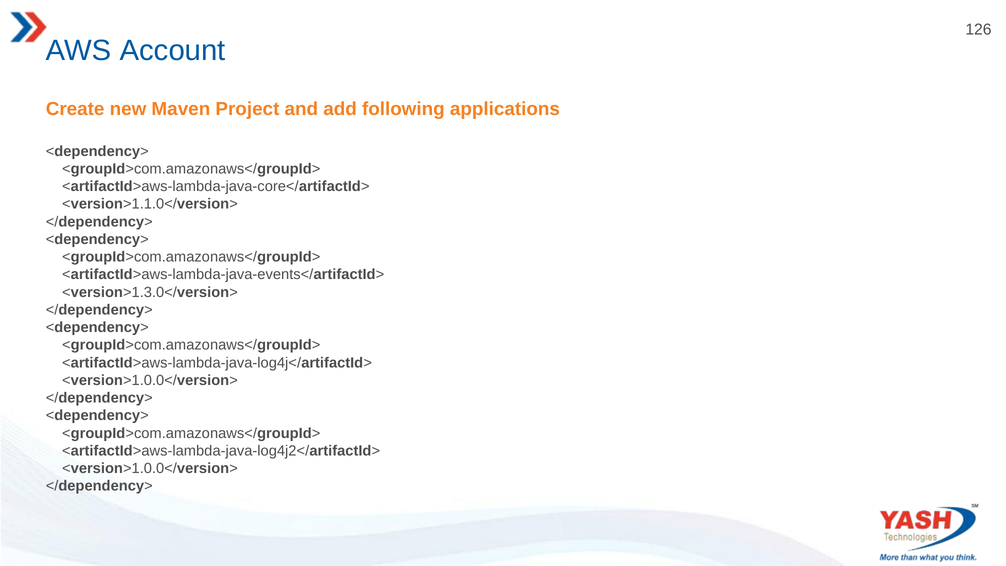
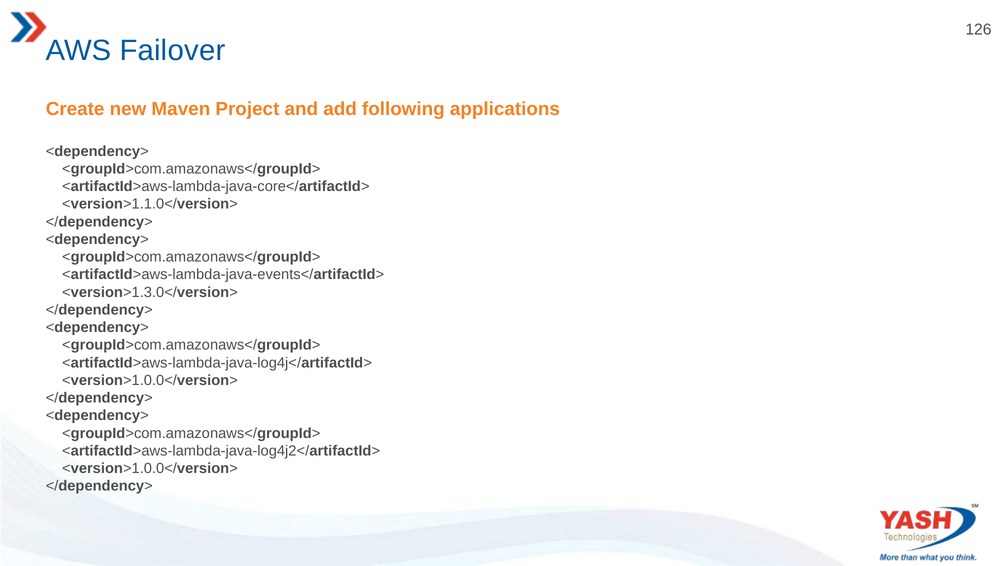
Account: Account -> Failover
